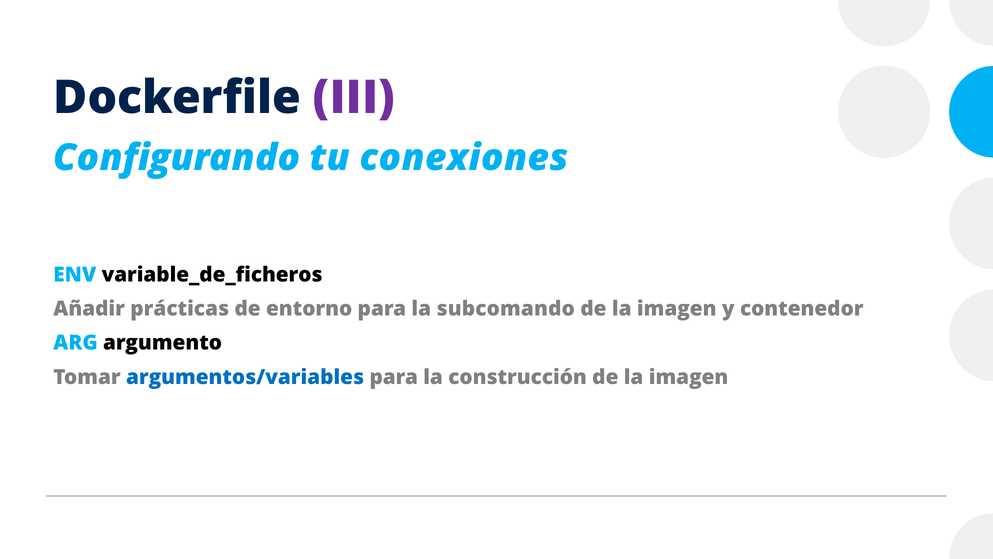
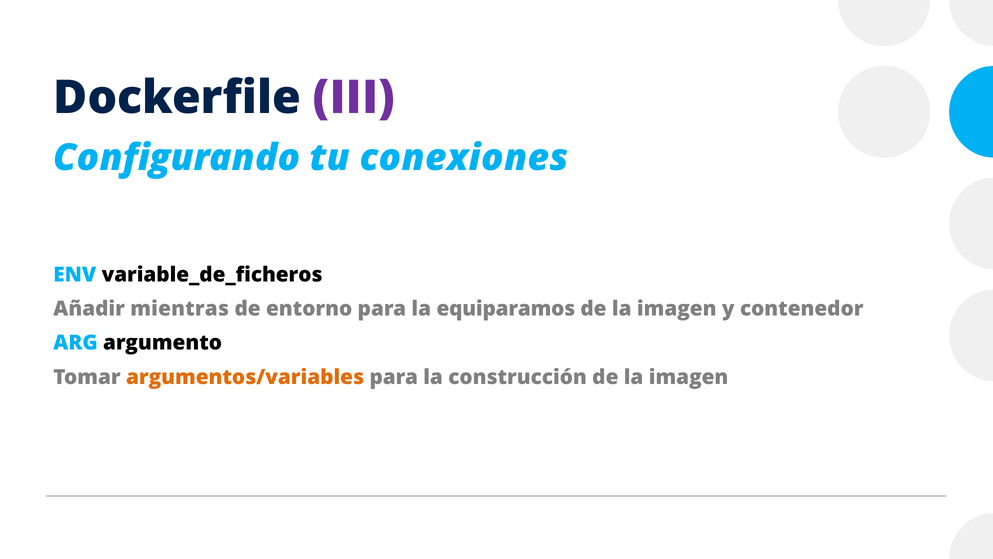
prácticas: prácticas -> mientras
subcomando: subcomando -> equiparamos
argumentos/variables colour: blue -> orange
